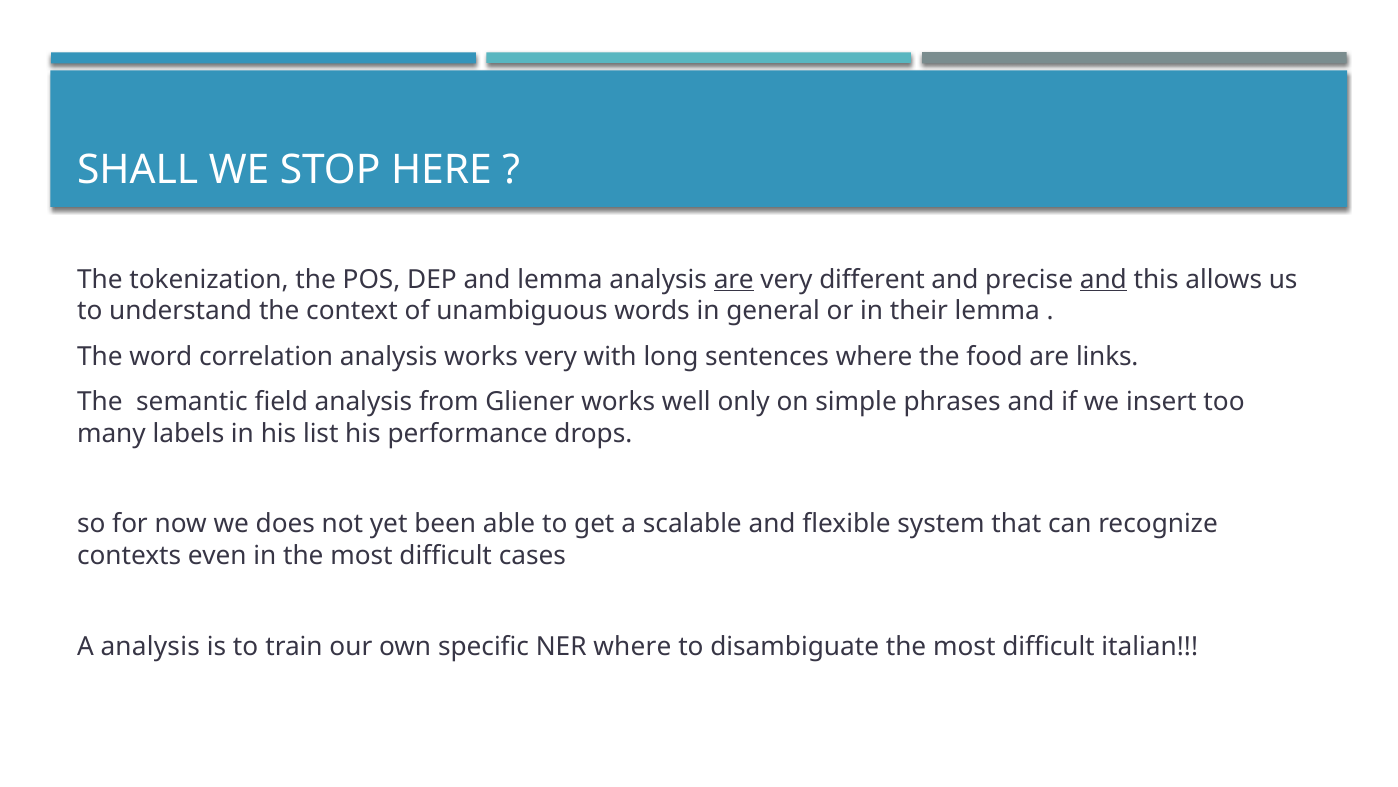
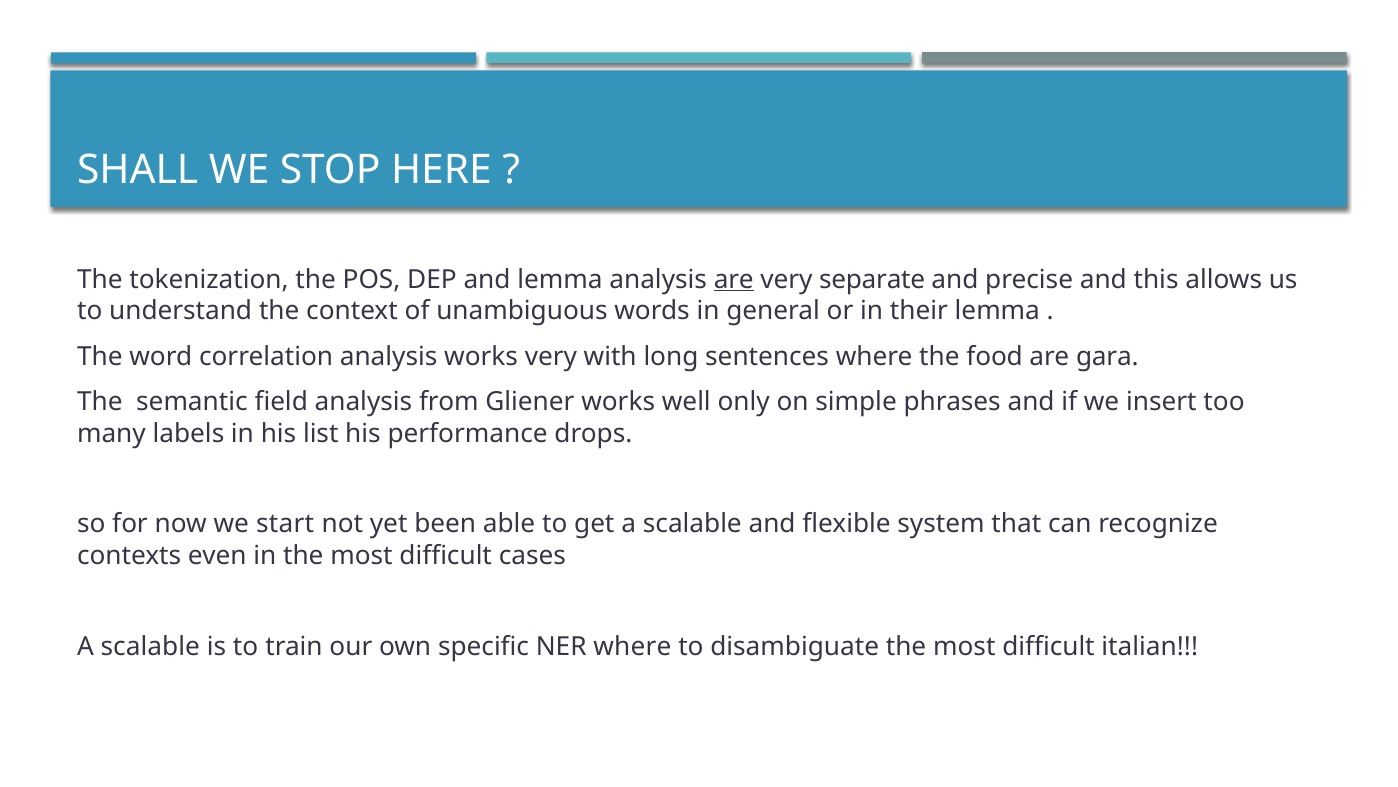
different: different -> separate
and at (1103, 279) underline: present -> none
links: links -> gara
does: does -> start
analysis at (150, 646): analysis -> scalable
